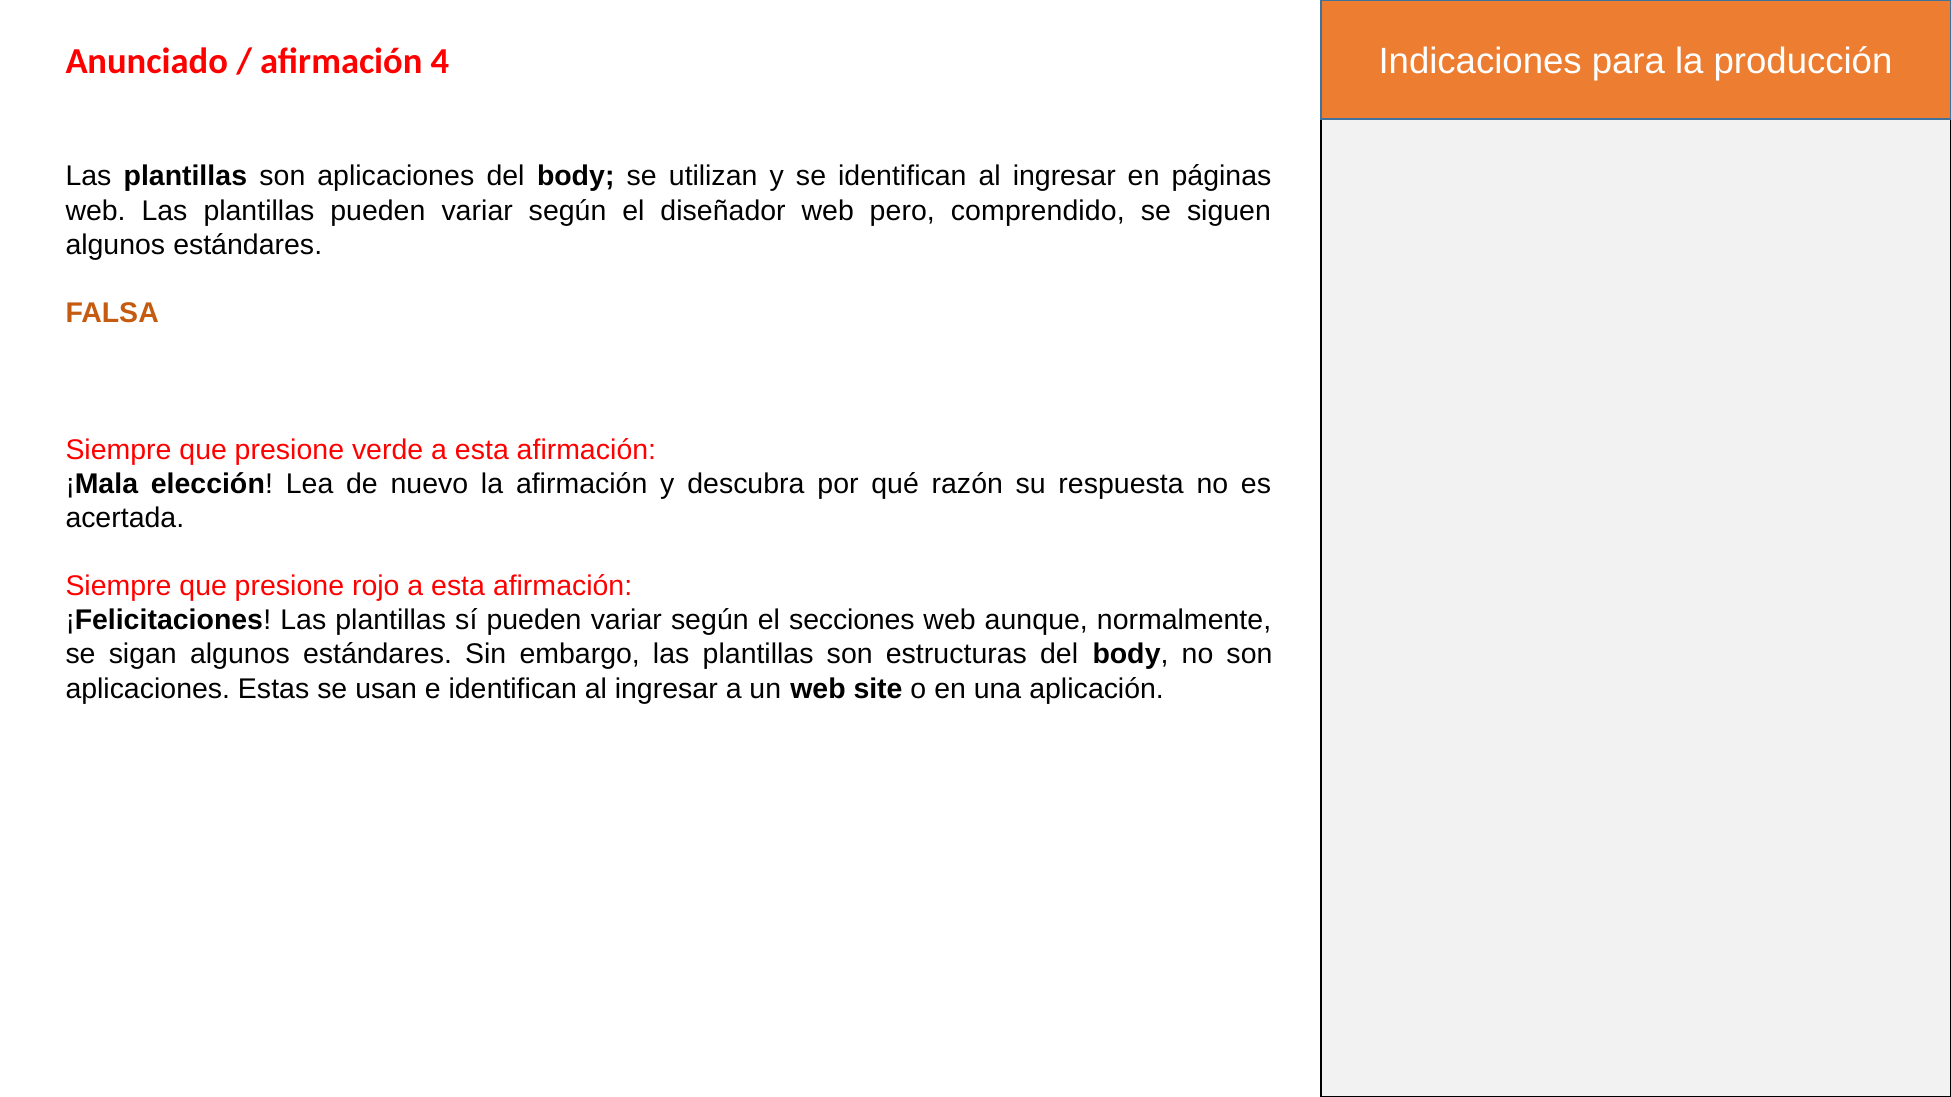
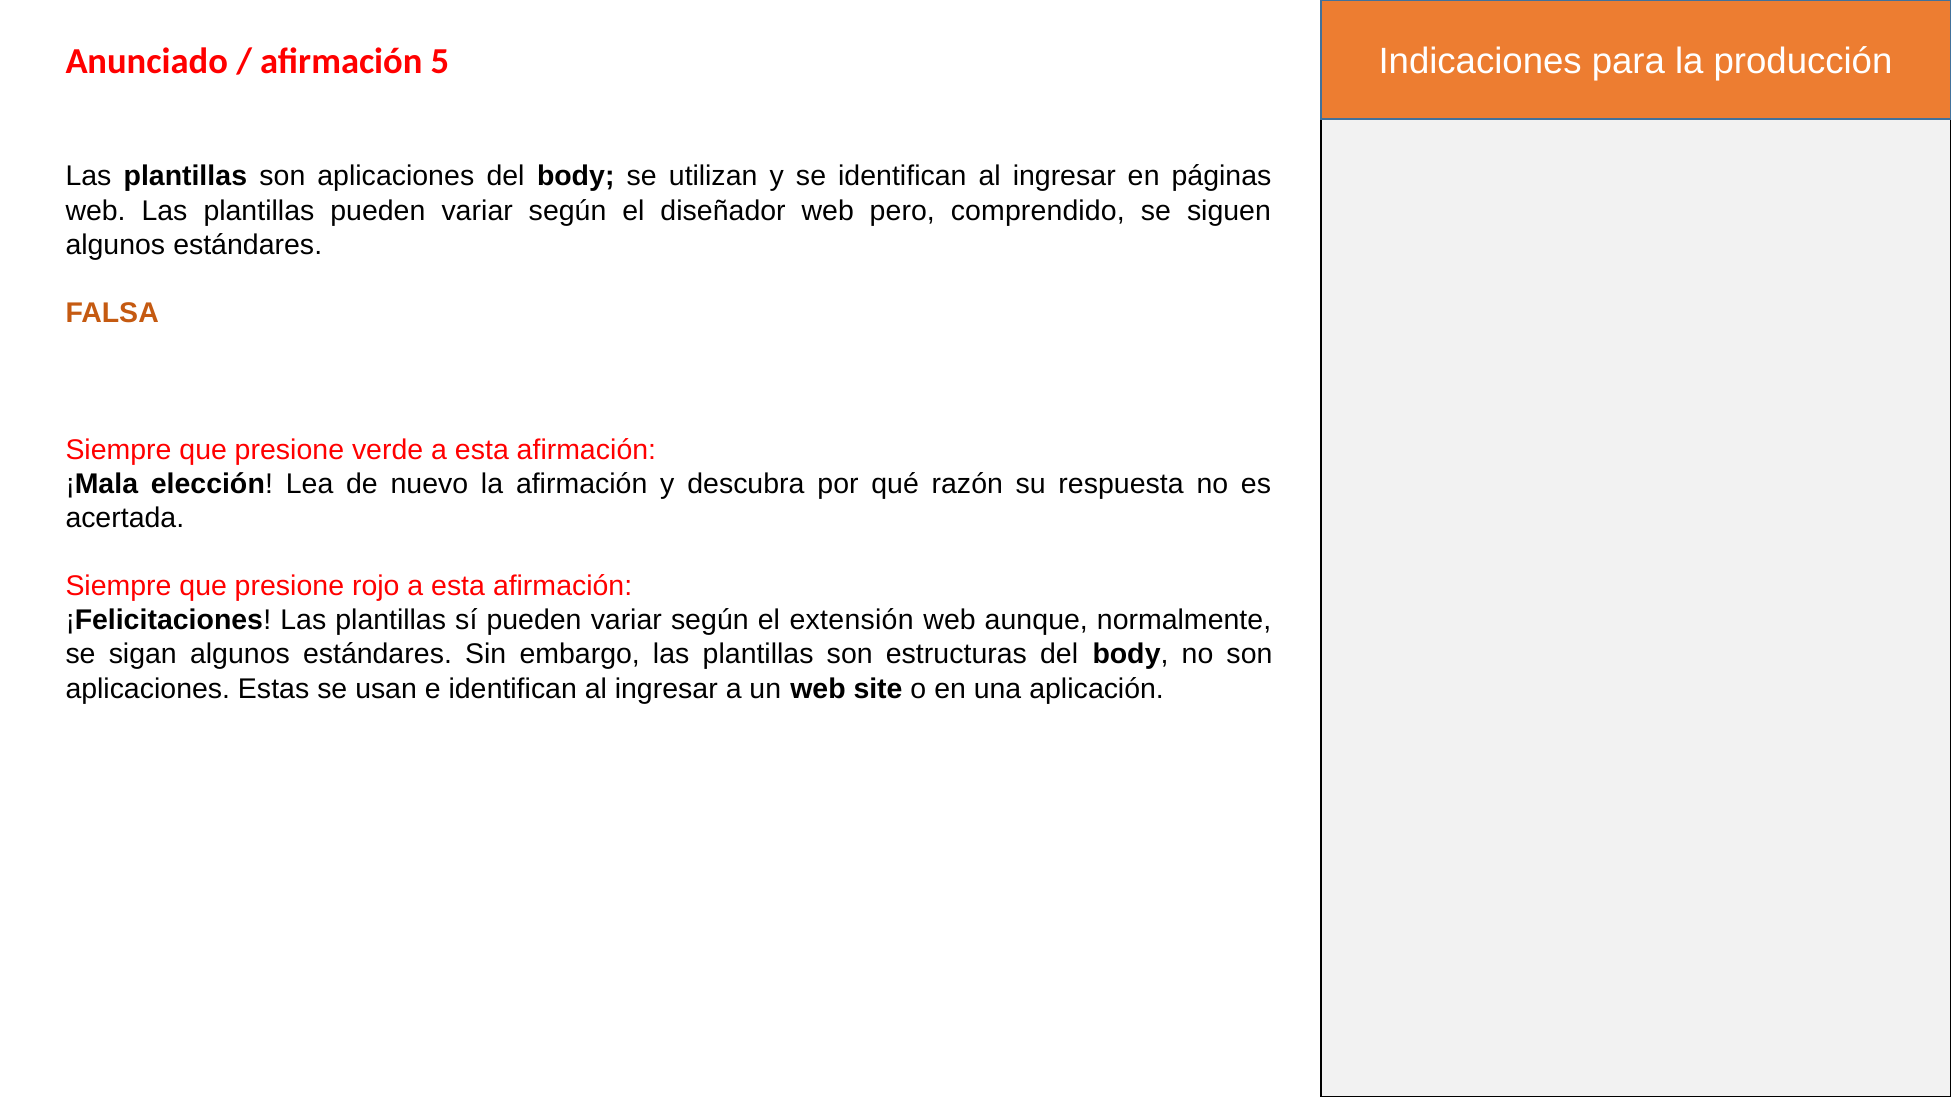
4: 4 -> 5
secciones: secciones -> extensión
